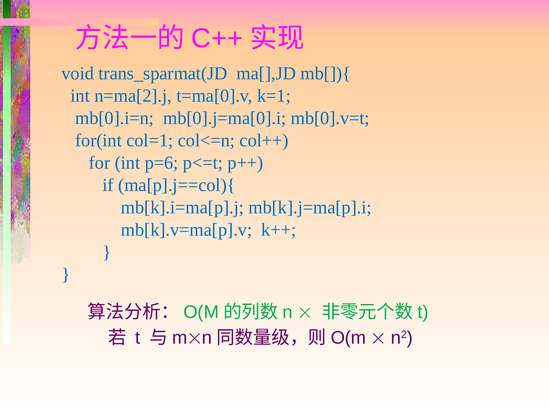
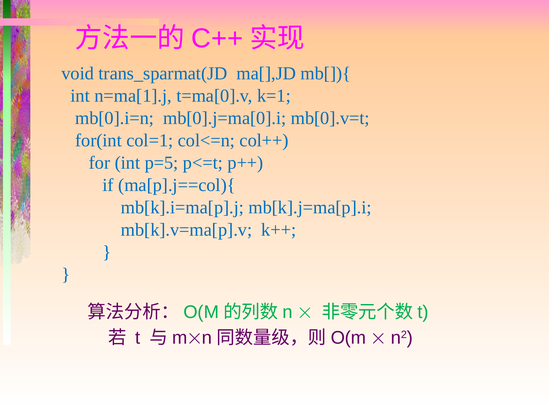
n=ma[2].j: n=ma[2].j -> n=ma[1].j
p=6: p=6 -> p=5
